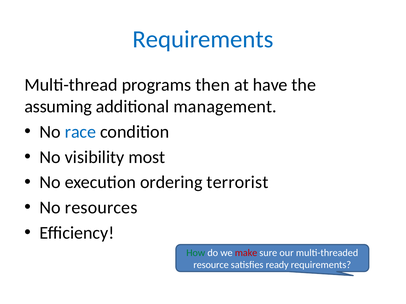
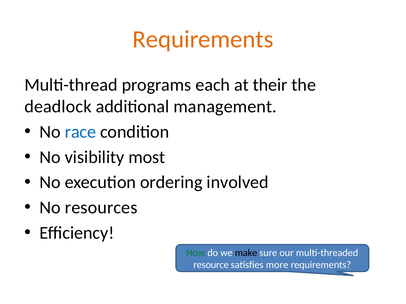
Requirements at (203, 39) colour: blue -> orange
then: then -> each
have: have -> their
assuming: assuming -> deadlock
terrorist: terrorist -> involved
make colour: red -> black
ready: ready -> more
